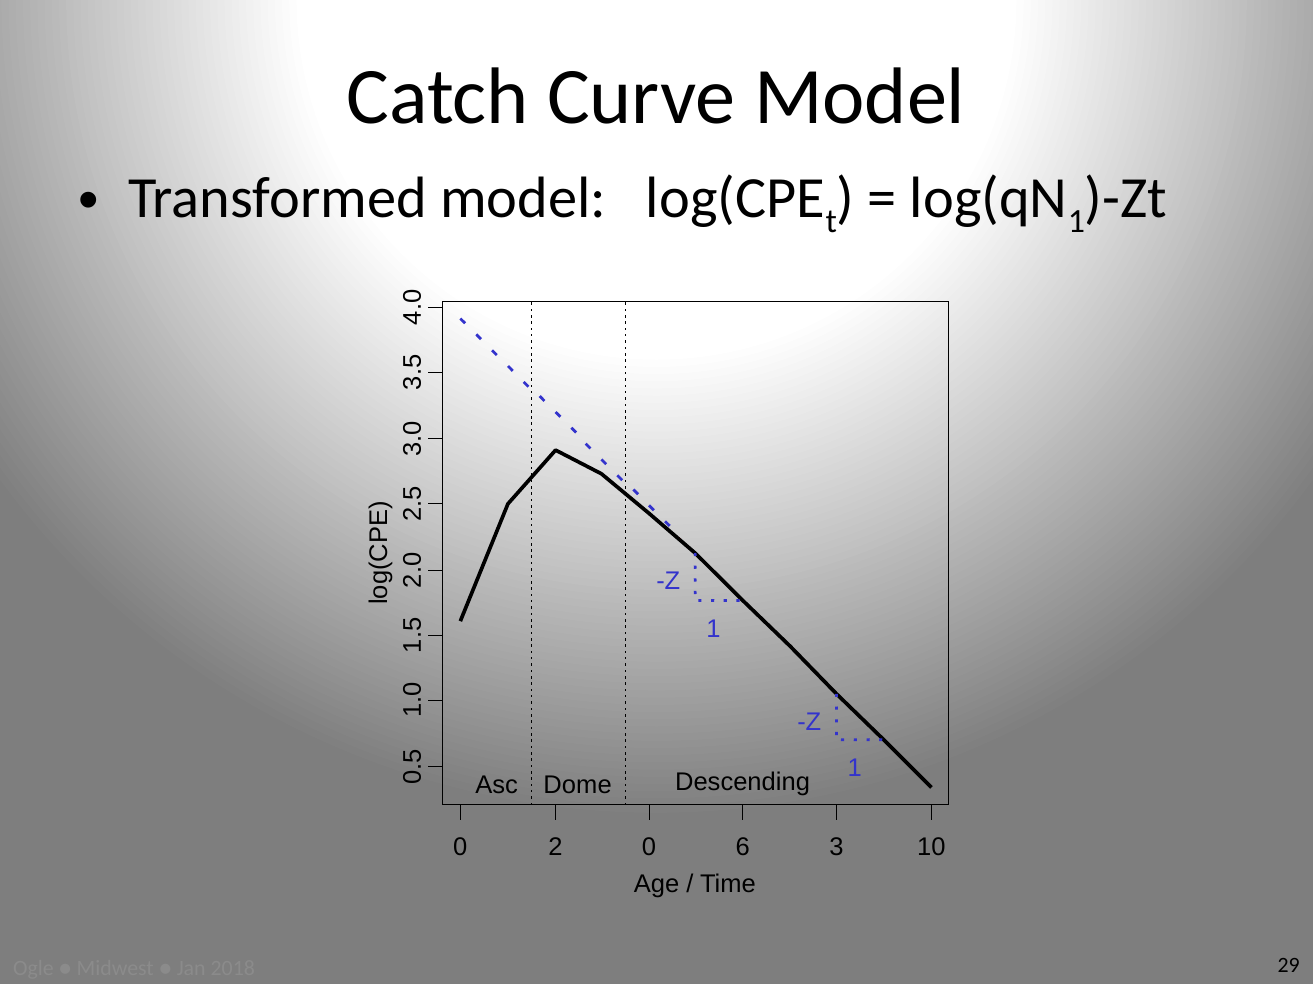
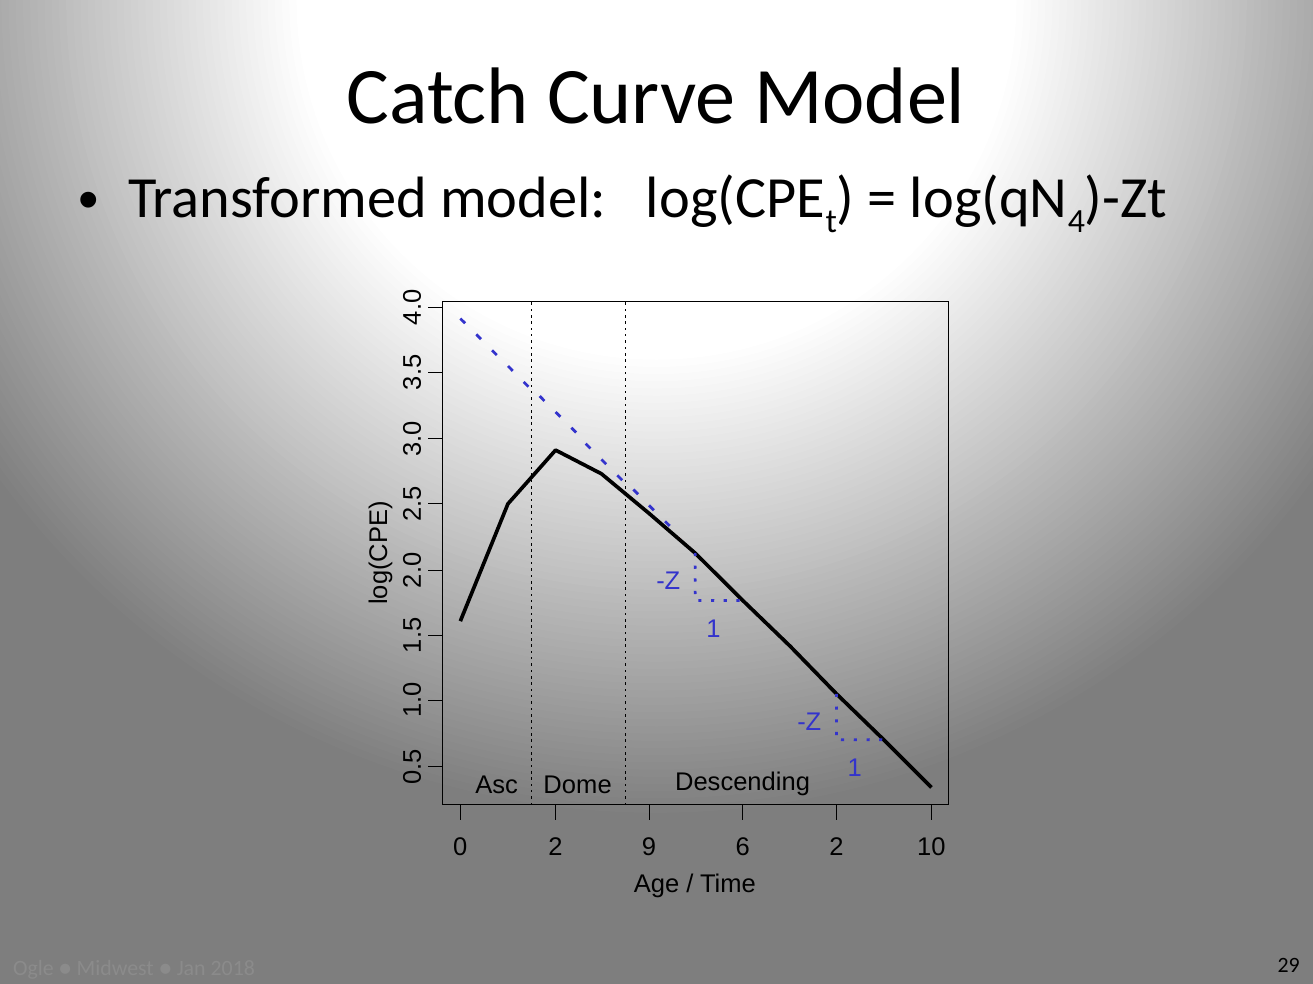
1 at (1077, 221): 1 -> 4
2 0: 0 -> 9
6 3: 3 -> 2
